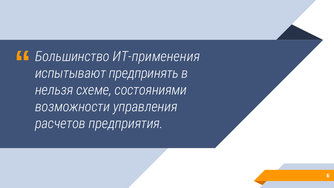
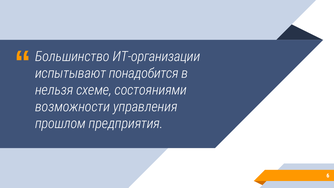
ИТ-применения: ИТ-применения -> ИТ-организации
предпринять: предпринять -> понадобится
расчетов: расчетов -> прошлом
